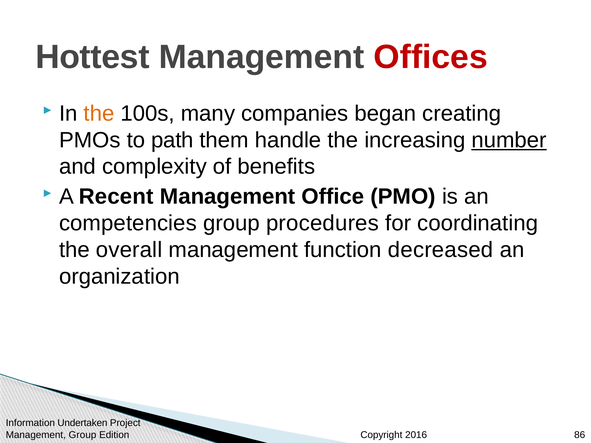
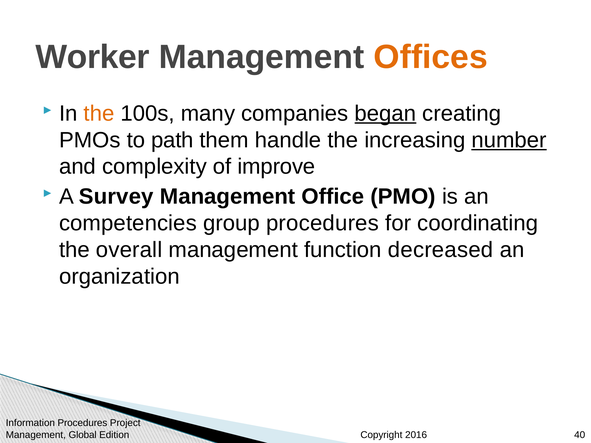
Hottest: Hottest -> Worker
Offices colour: red -> orange
began underline: none -> present
benefits: benefits -> improve
Recent: Recent -> Survey
Information Undertaken: Undertaken -> Procedures
Management Group: Group -> Global
86: 86 -> 40
